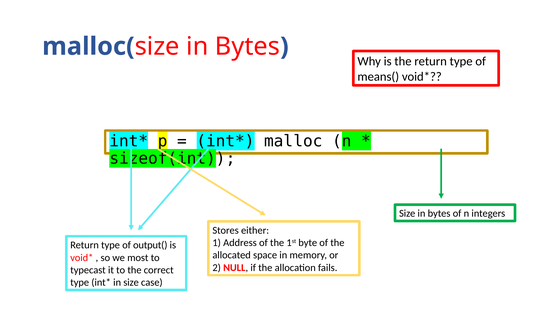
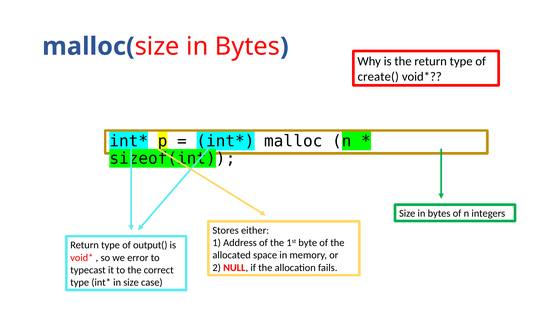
means(: means( -> create(
most: most -> error
